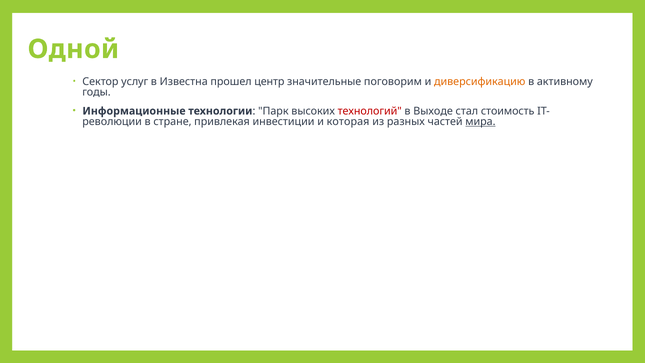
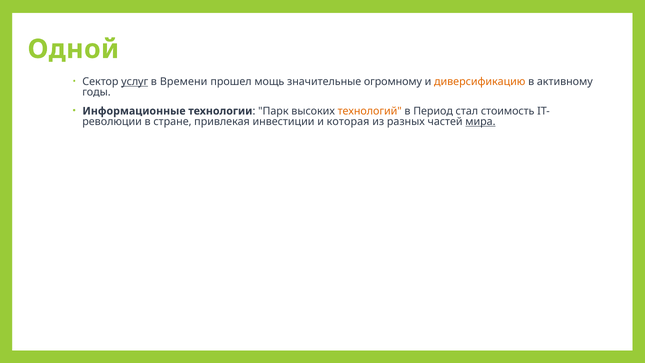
услуг underline: none -> present
Известна: Известна -> Времени
центр: центр -> мощь
поговорим: поговорим -> огромному
технологий colour: red -> orange
Выходе: Выходе -> Период
